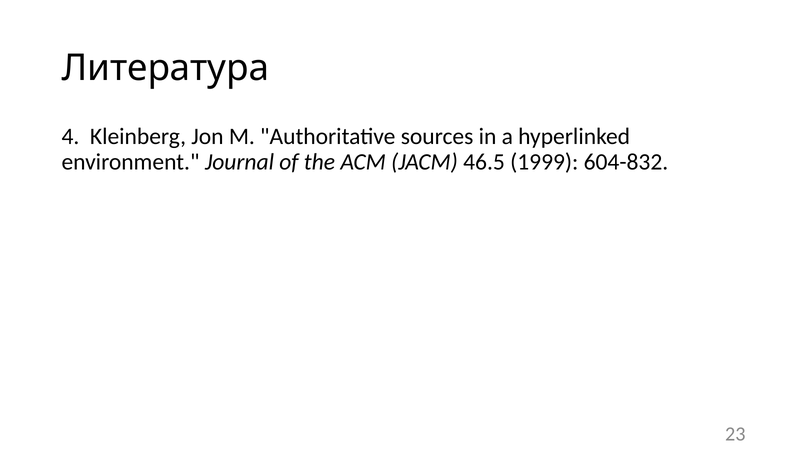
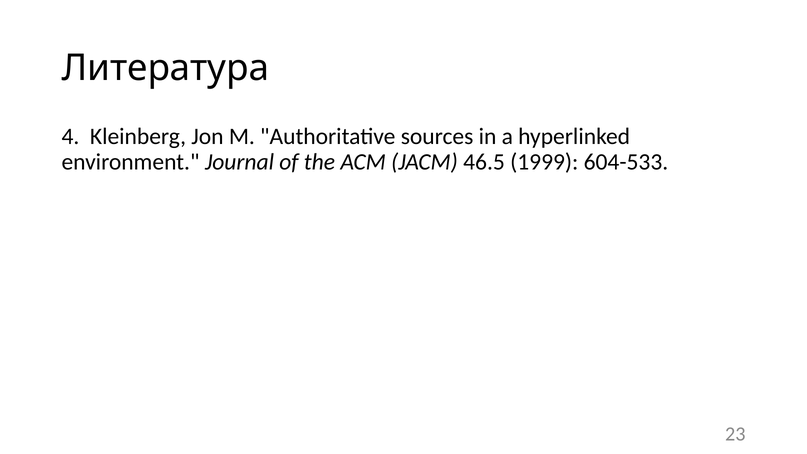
604-832: 604-832 -> 604-533
